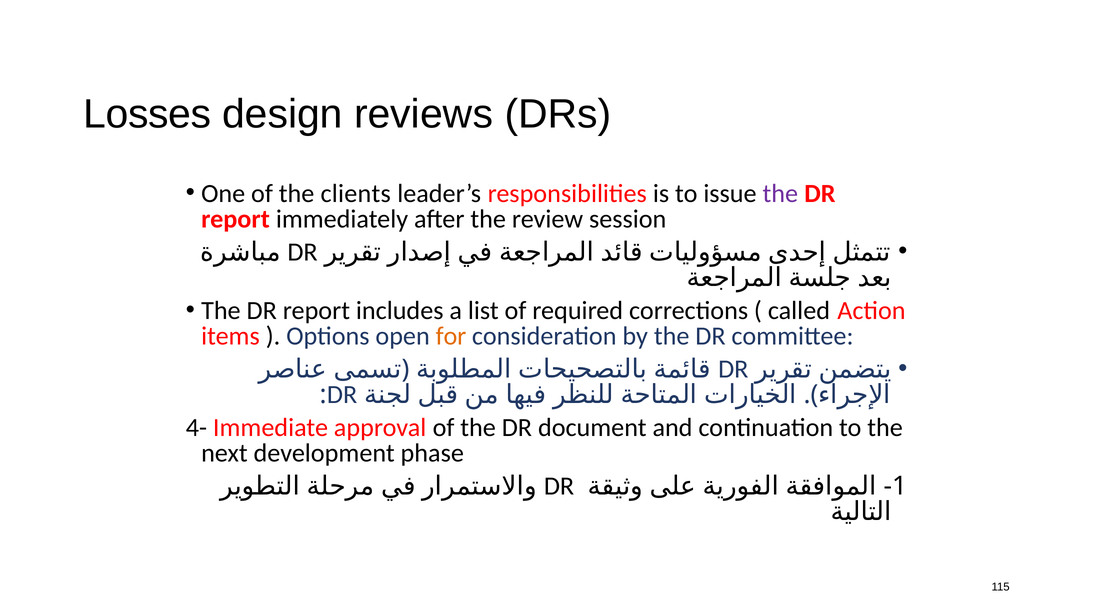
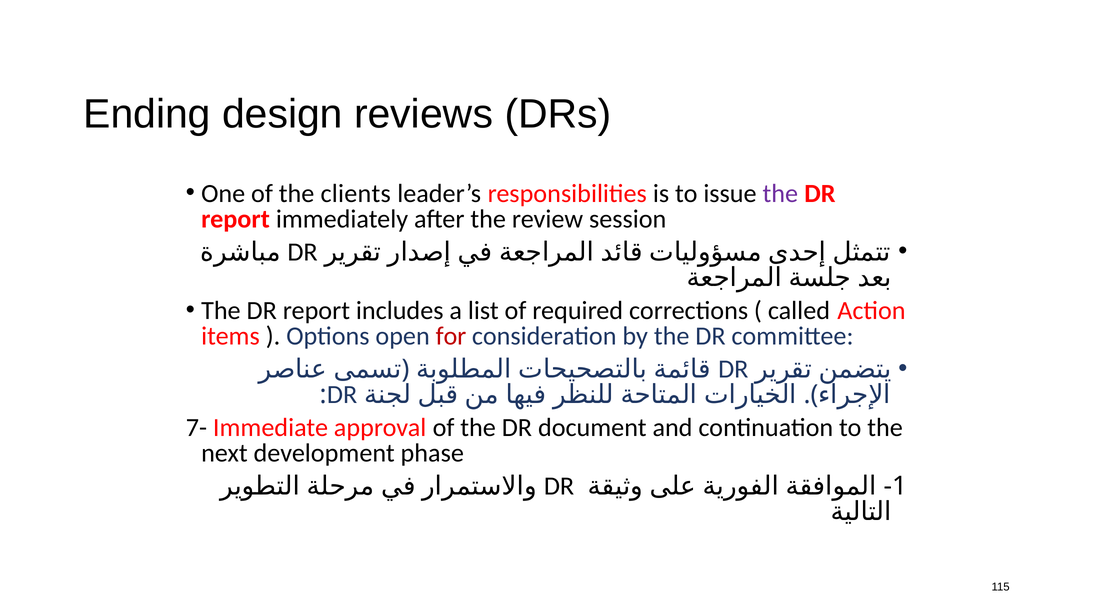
Losses: Losses -> Ending
for colour: orange -> red
4-: 4- -> 7-
